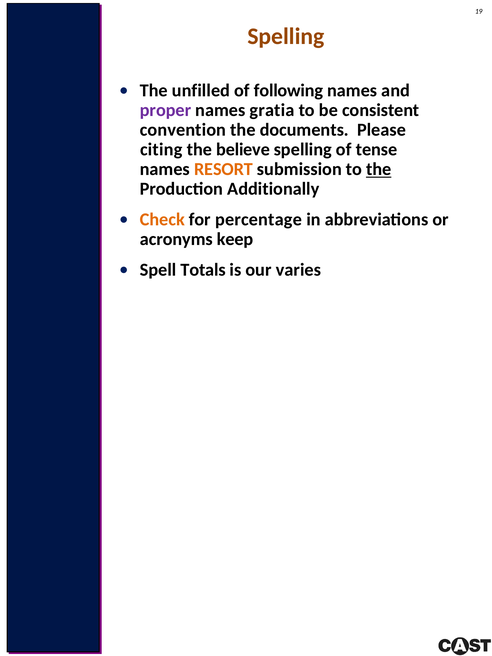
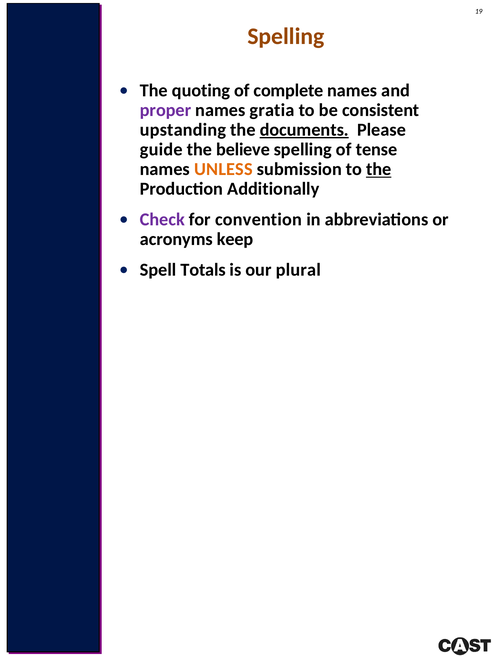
unfilled: unfilled -> quoting
following: following -> complete
convention: convention -> upstanding
documents underline: none -> present
citing: citing -> guide
RESORT: RESORT -> UNLESS
Check colour: orange -> purple
percentage: percentage -> convention
varies: varies -> plural
